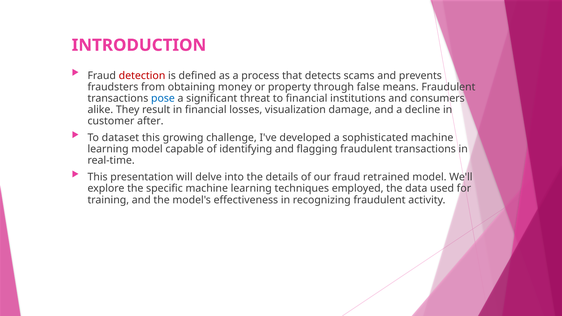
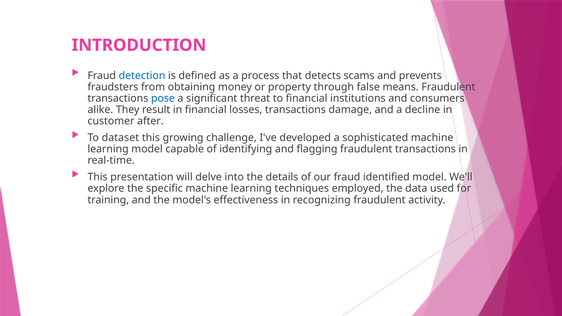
detection colour: red -> blue
losses visualization: visualization -> transactions
retrained: retrained -> identified
